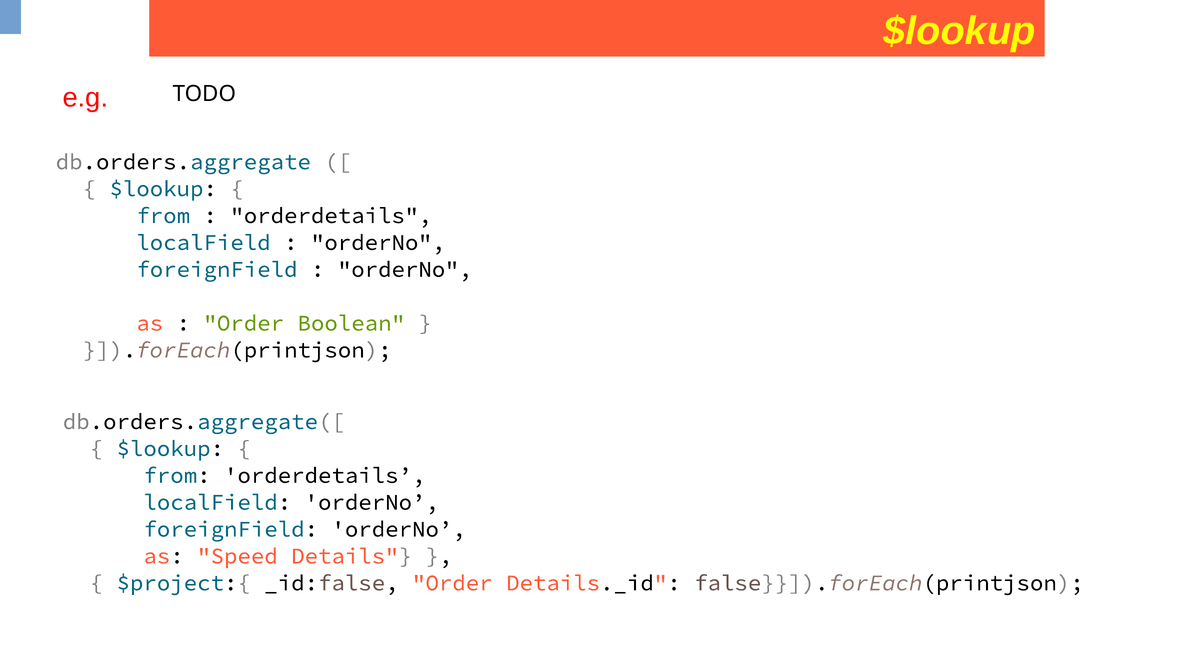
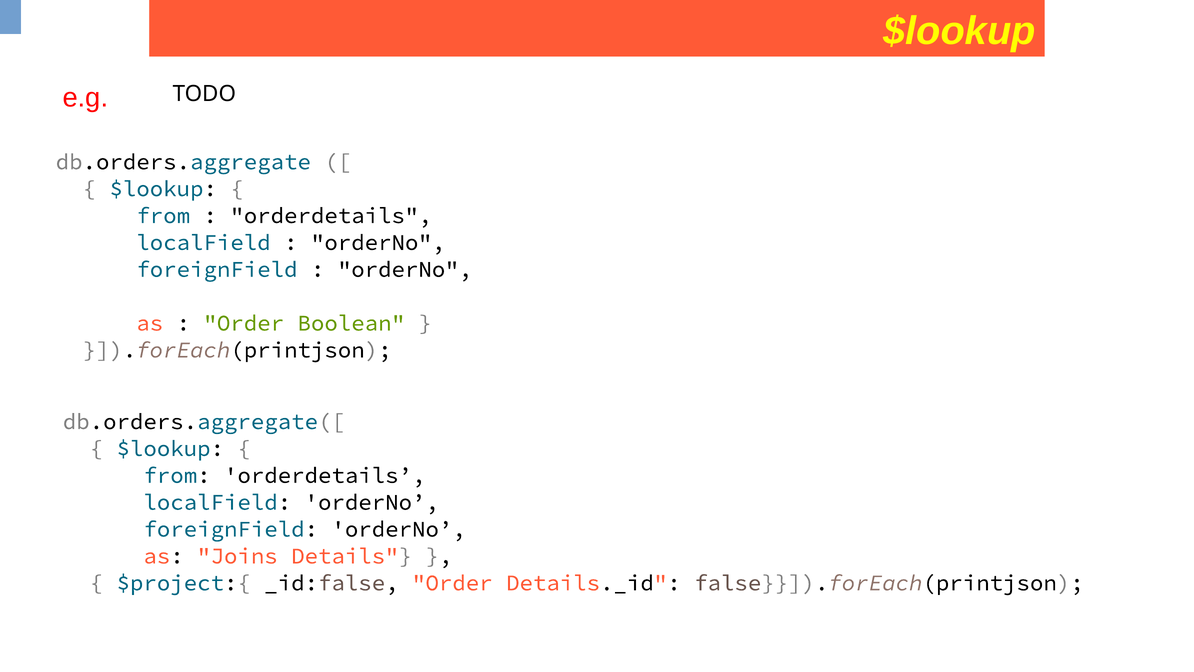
Speed: Speed -> Joins
